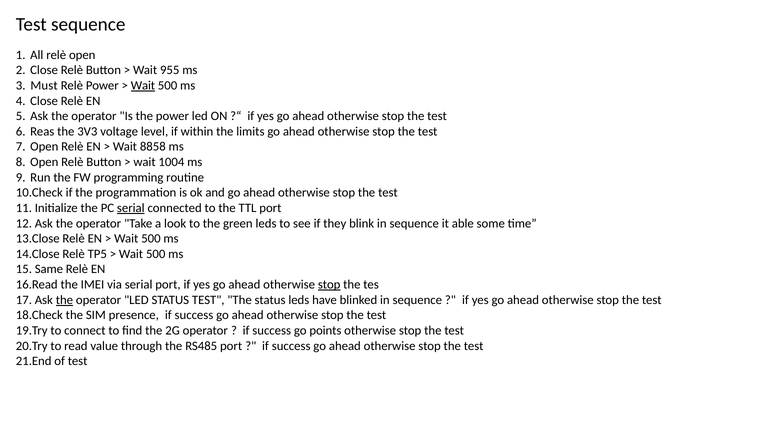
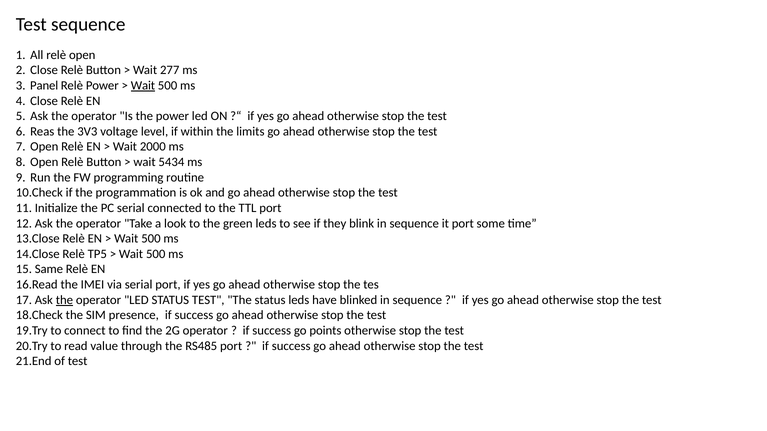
955: 955 -> 277
Must: Must -> Panel
8858: 8858 -> 2000
1004: 1004 -> 5434
serial at (131, 208) underline: present -> none
it able: able -> port
stop at (329, 285) underline: present -> none
